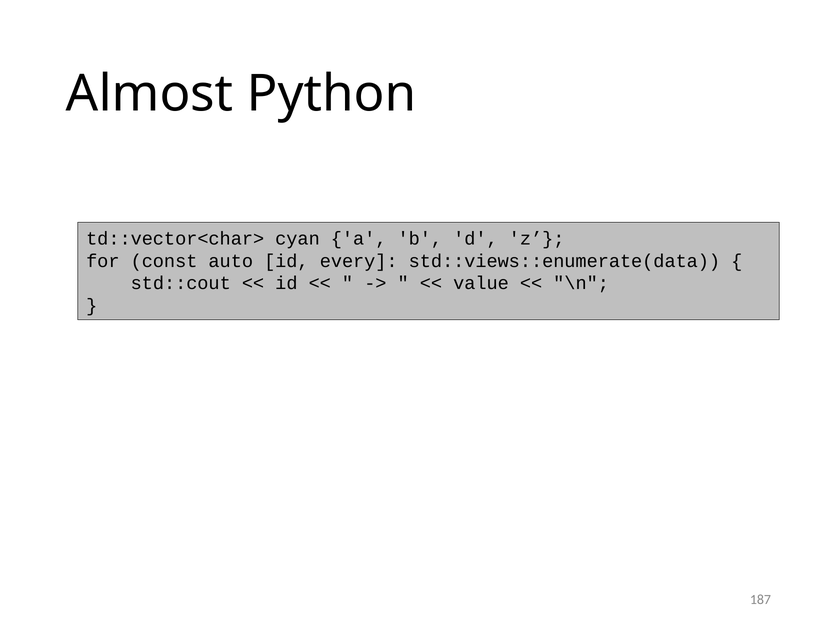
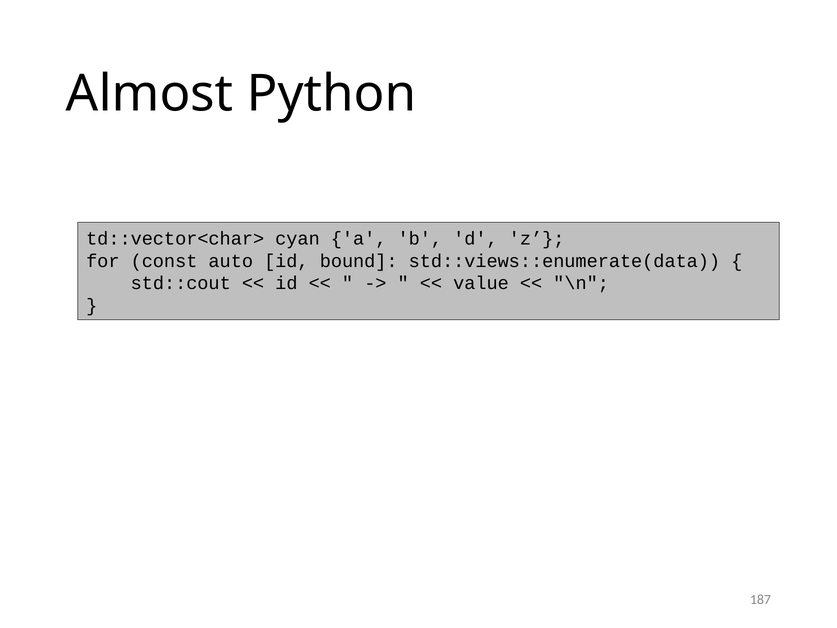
every: every -> bound
